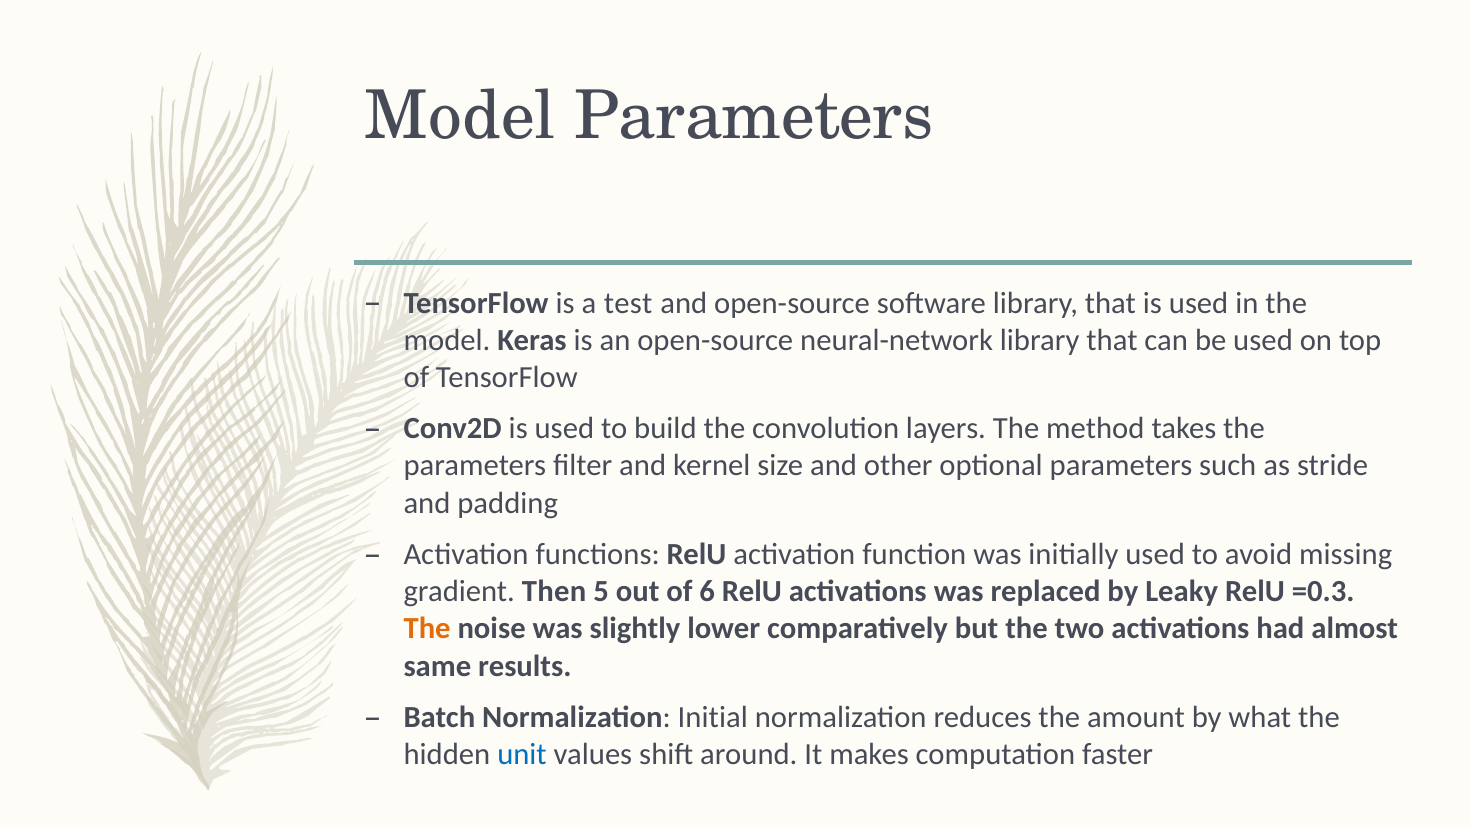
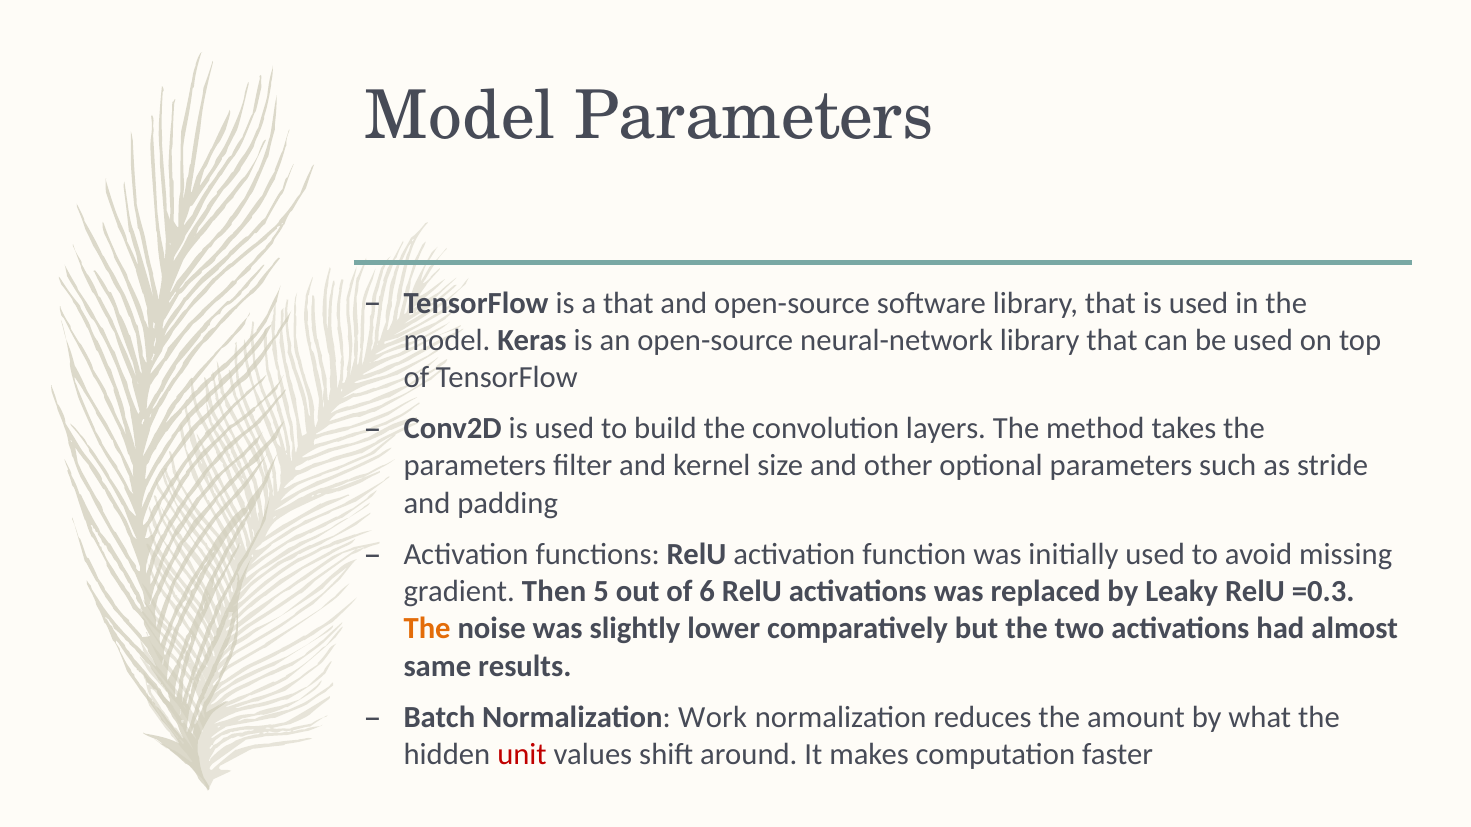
a test: test -> that
Initial: Initial -> Work
unit colour: blue -> red
